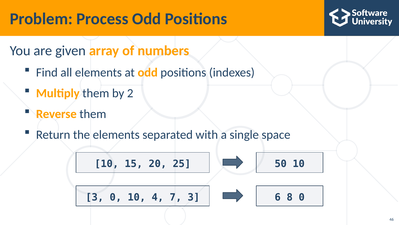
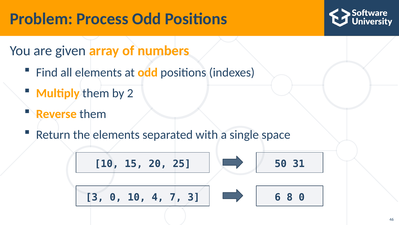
50 10: 10 -> 31
